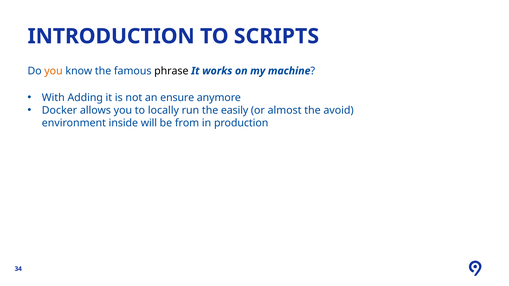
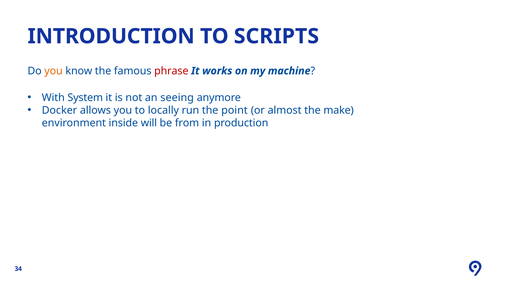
phrase colour: black -> red
Adding: Adding -> System
ensure: ensure -> seeing
easily: easily -> point
avoid: avoid -> make
